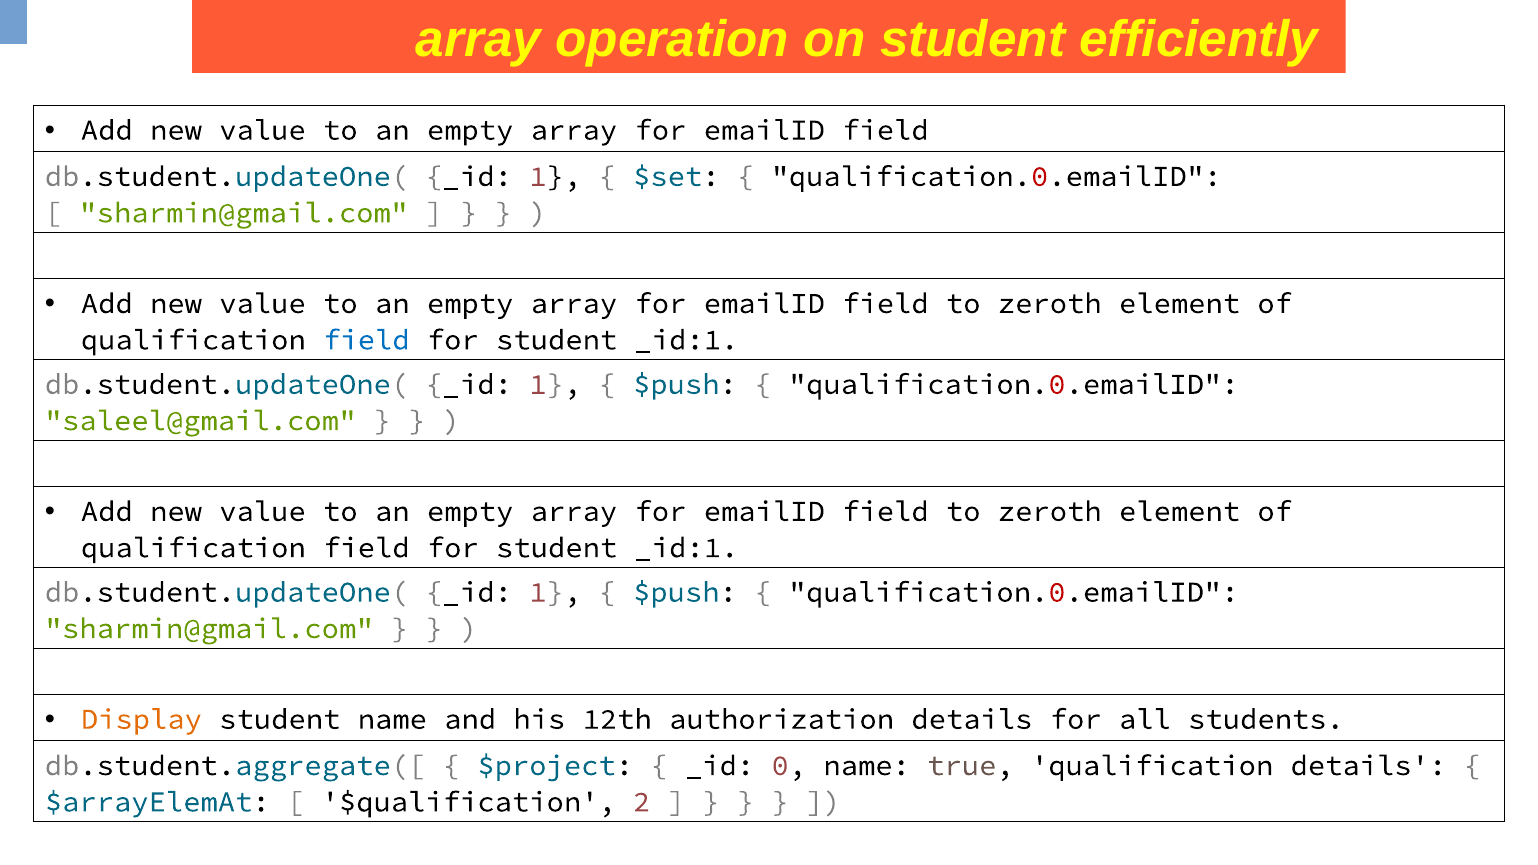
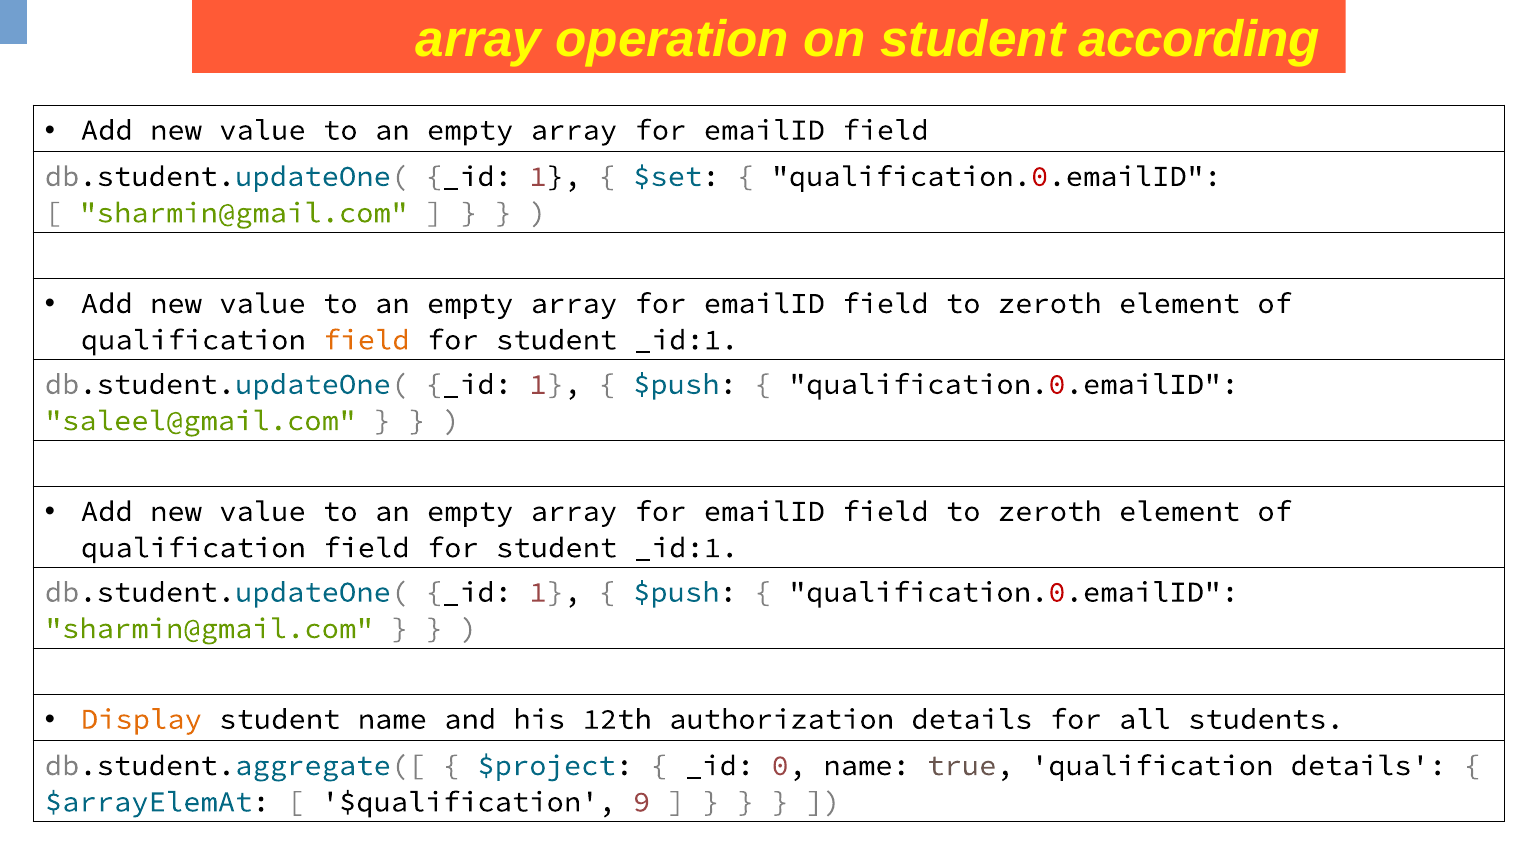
efficiently: efficiently -> according
field at (366, 340) colour: blue -> orange
2: 2 -> 9
